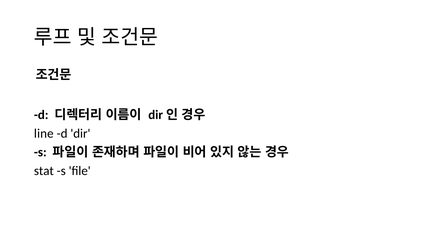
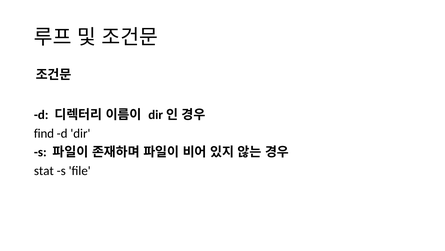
line: line -> find
